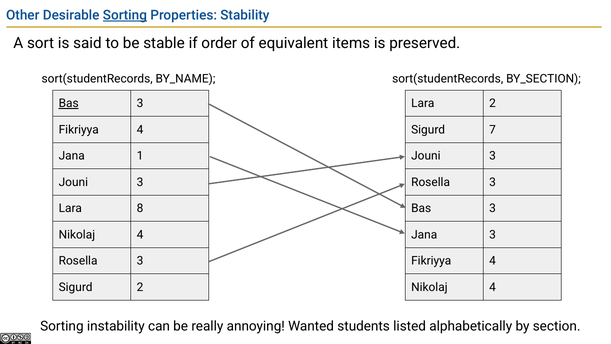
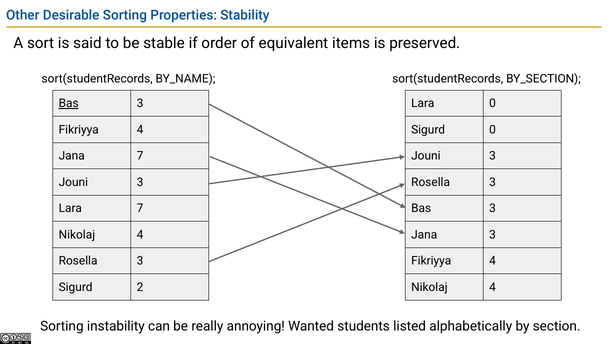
Sorting at (125, 15) underline: present -> none
Lara 2: 2 -> 0
Sigurd 7: 7 -> 0
Jana 1: 1 -> 7
Lara 8: 8 -> 7
